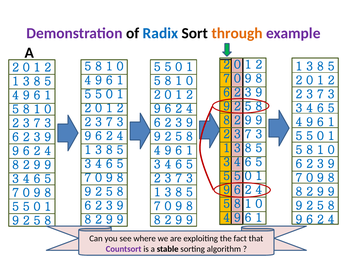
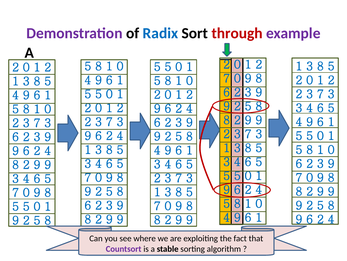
through colour: orange -> red
